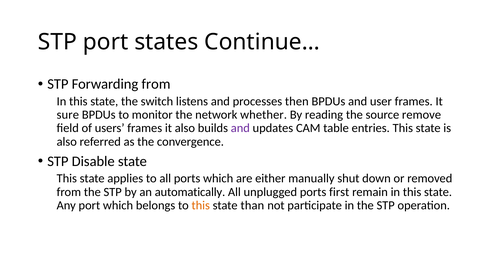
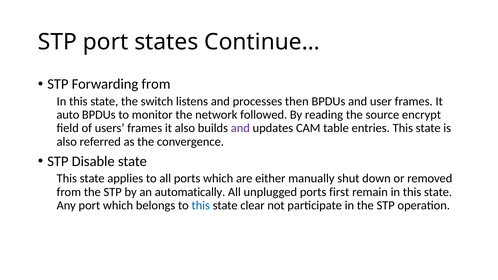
sure: sure -> auto
whether: whether -> followed
remove: remove -> encrypt
this at (201, 205) colour: orange -> blue
than: than -> clear
